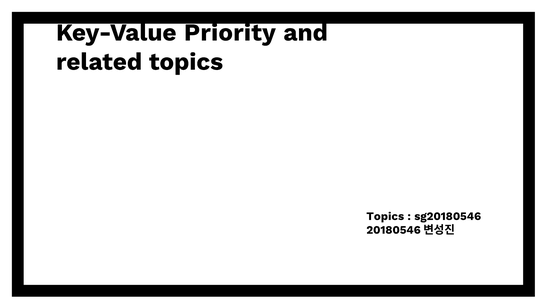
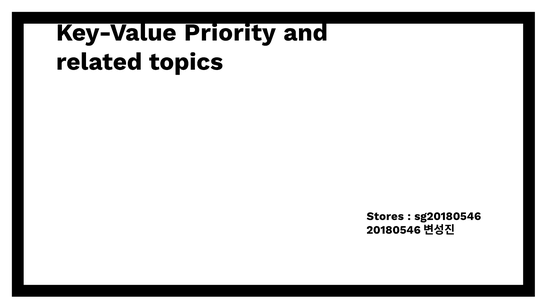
Topics at (385, 216): Topics -> Stores
